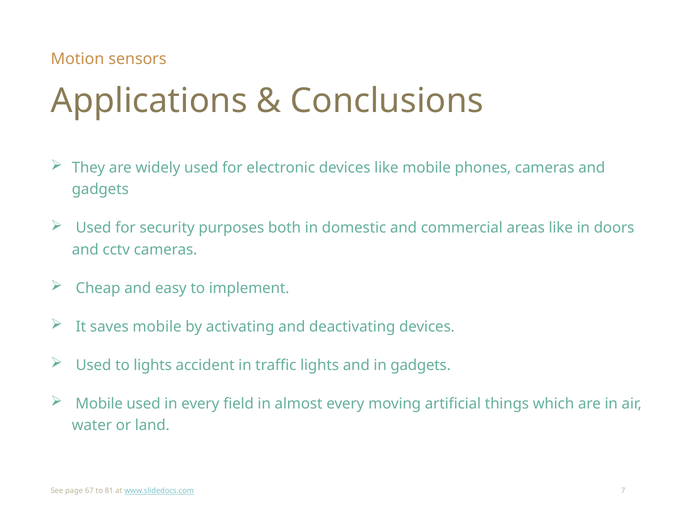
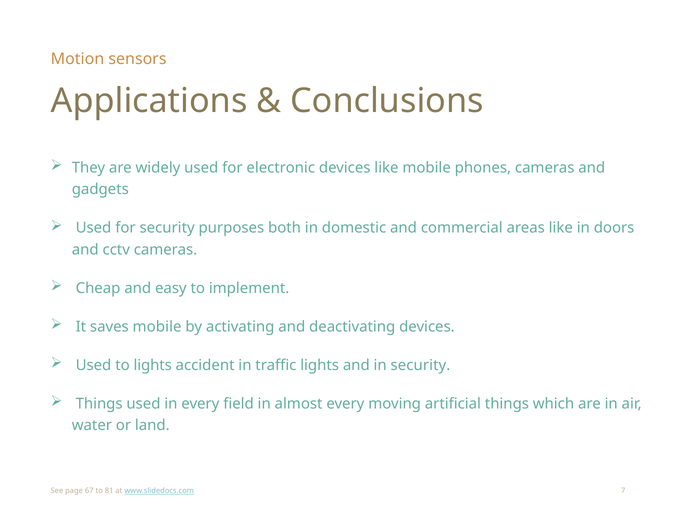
in gadgets: gadgets -> security
Mobile at (99, 404): Mobile -> Things
